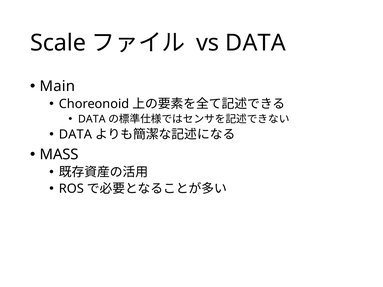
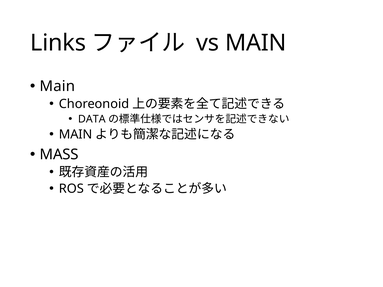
Scale: Scale -> Links
vs DATA: DATA -> MAIN
DATA at (75, 135): DATA -> MAIN
